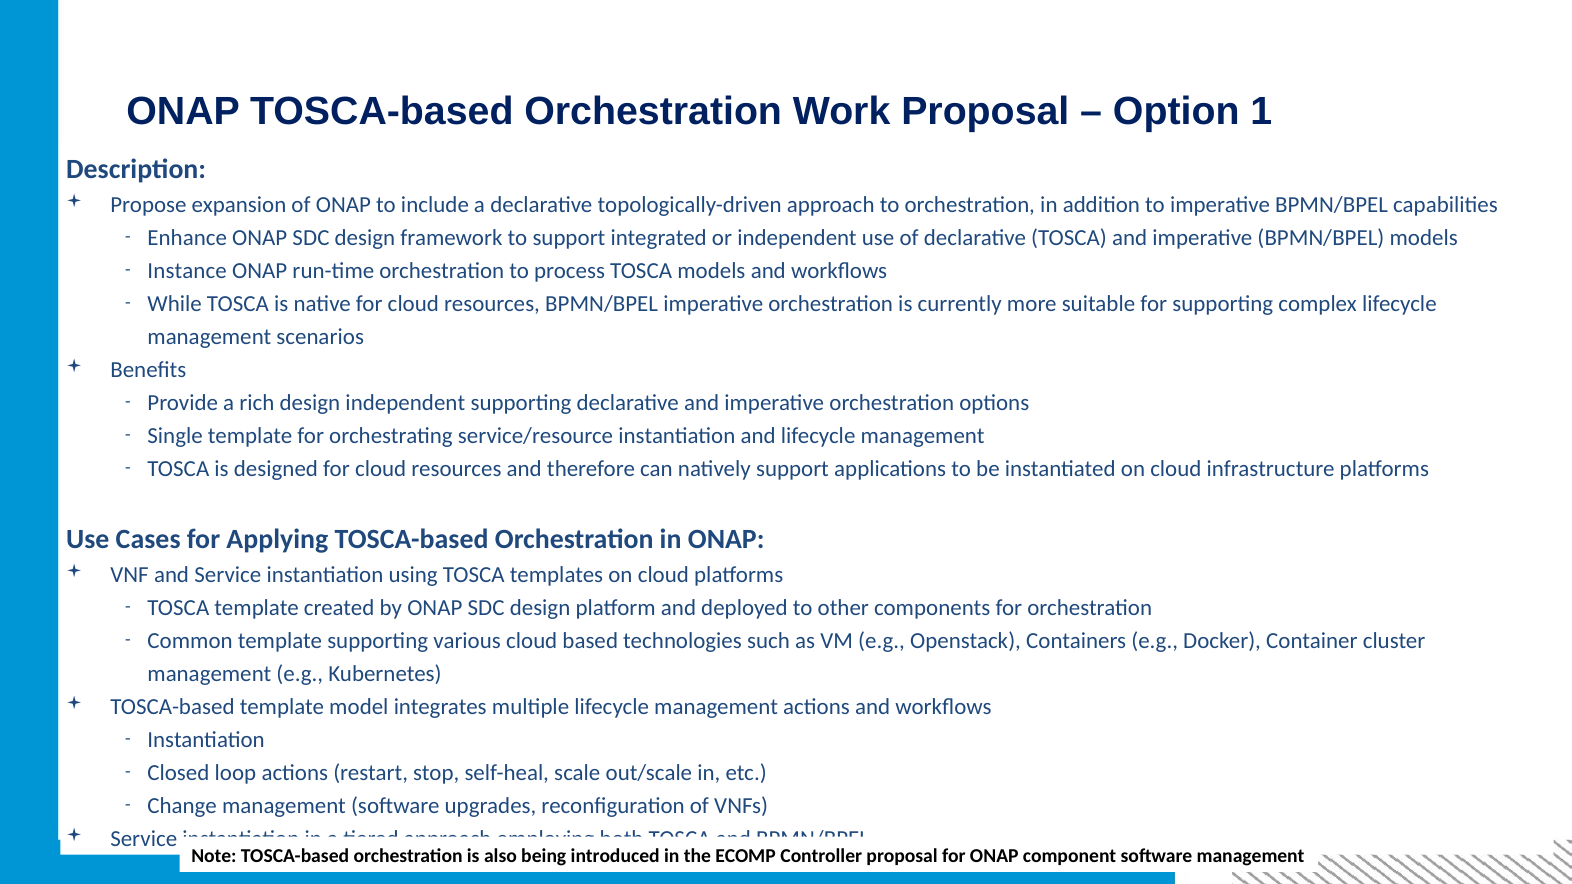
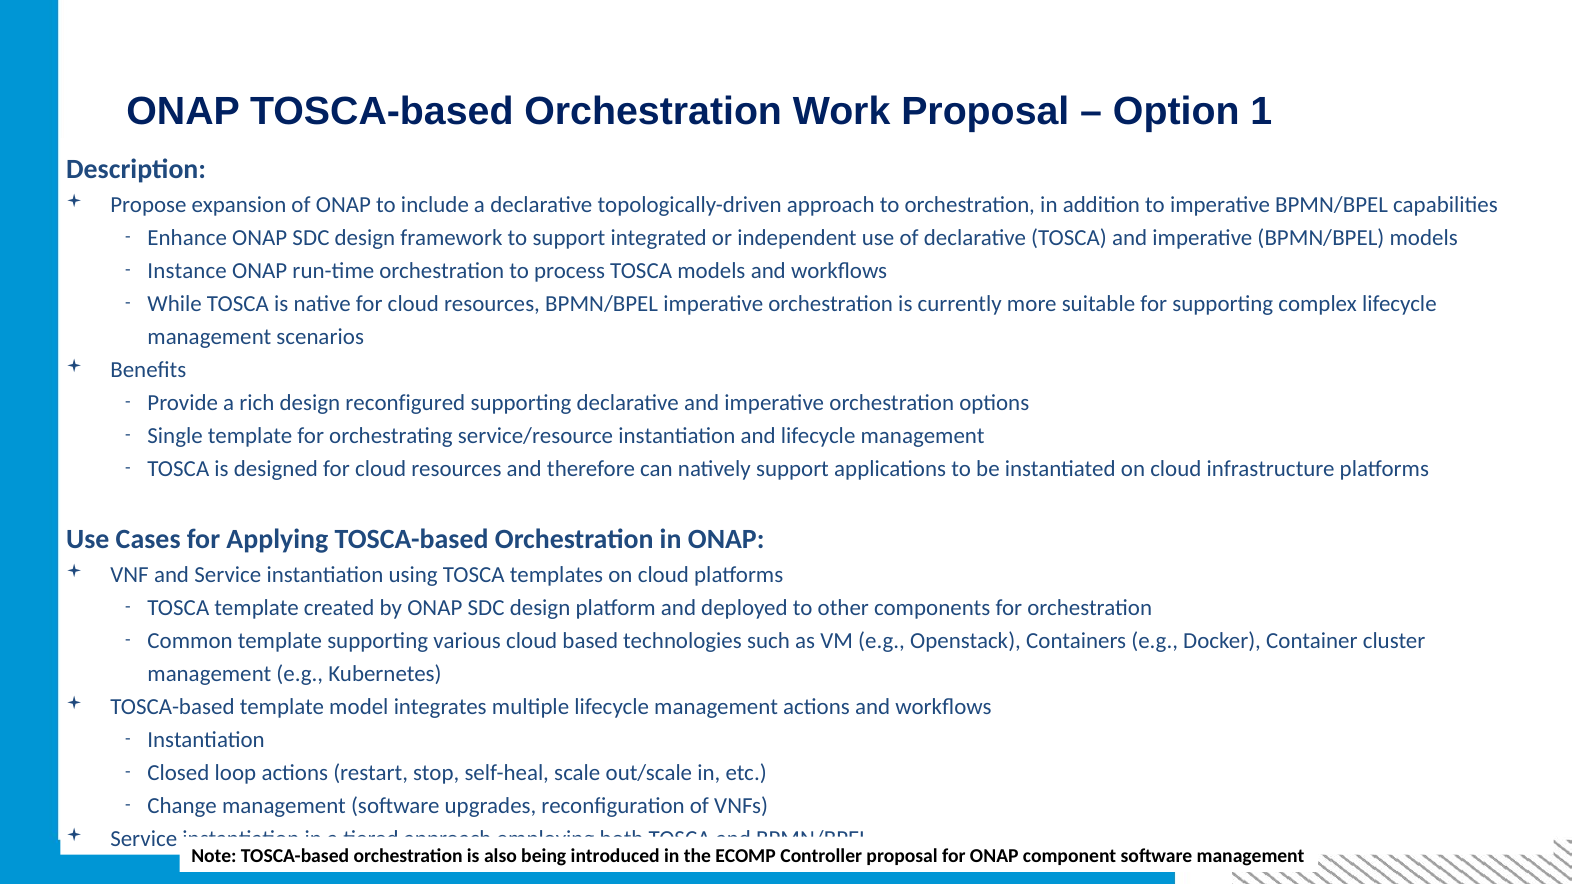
design independent: independent -> reconfigured
